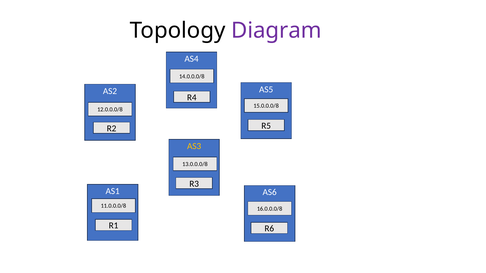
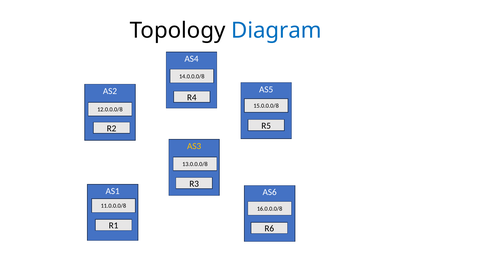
Diagram colour: purple -> blue
